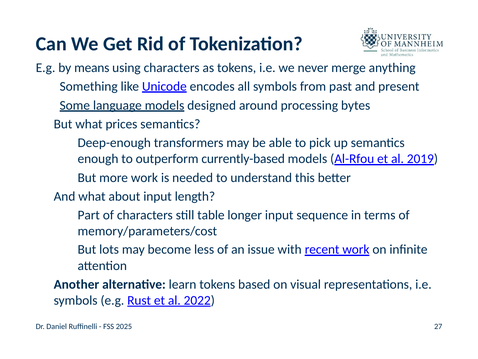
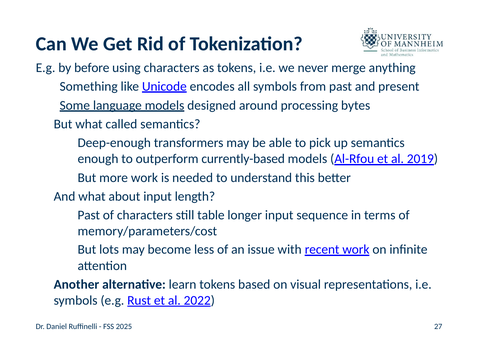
means: means -> before
prices: prices -> called
Part at (89, 215): Part -> Past
